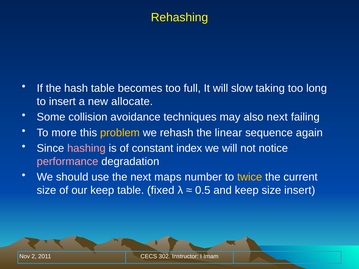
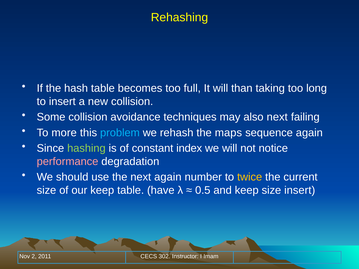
slow: slow -> than
new allocate: allocate -> collision
problem colour: yellow -> light blue
linear: linear -> maps
hashing colour: pink -> light green
next maps: maps -> again
fixed: fixed -> have
